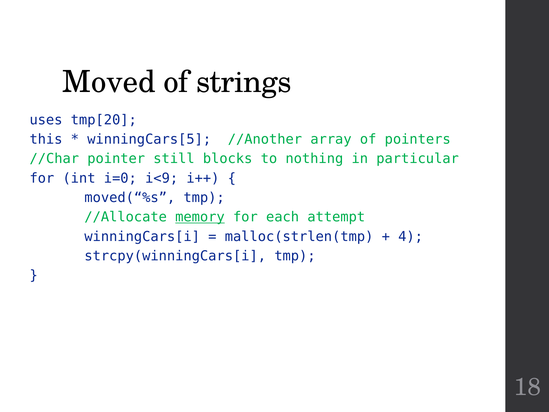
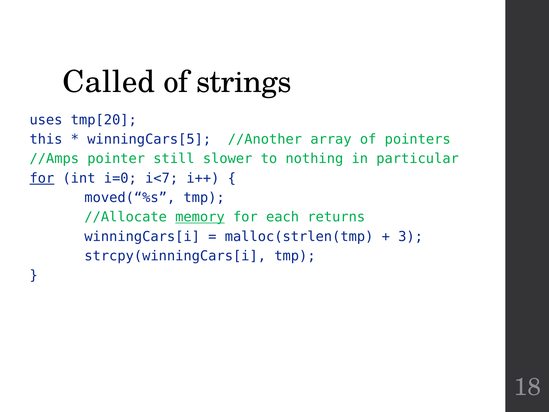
Moved: Moved -> Called
//Char: //Char -> //Amps
blocks: blocks -> slower
for at (42, 178) underline: none -> present
i<9: i<9 -> i<7
attempt: attempt -> returns
4: 4 -> 3
